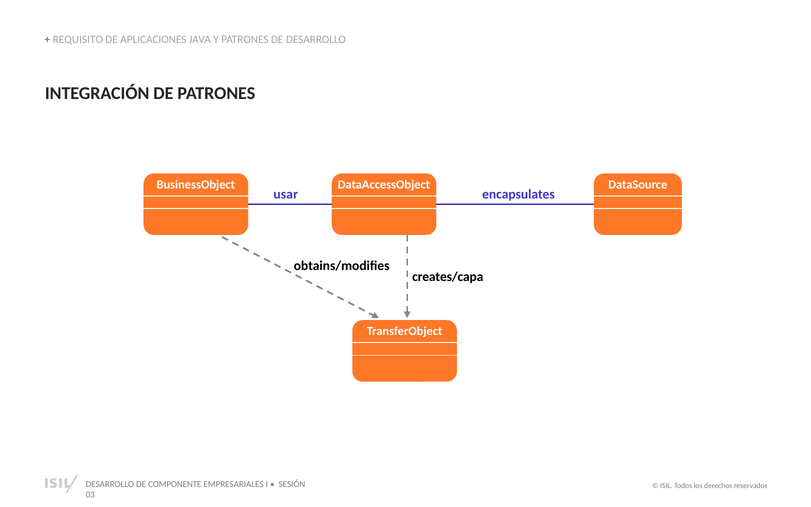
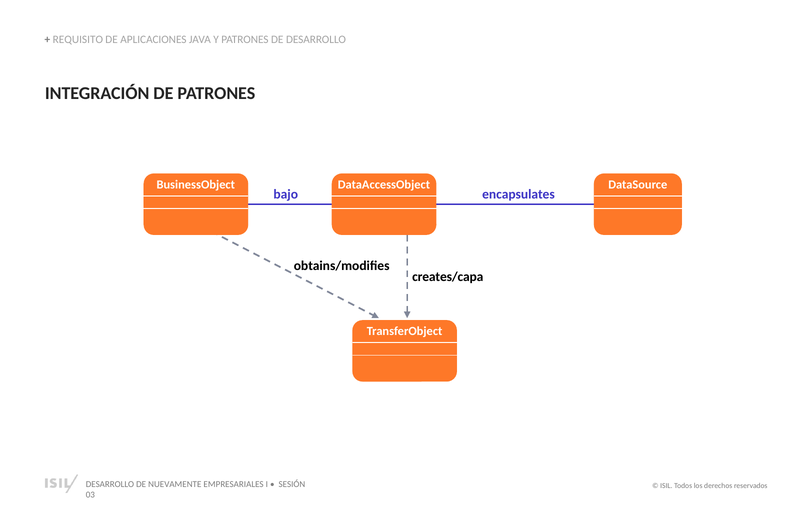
usar: usar -> bajo
COMPONENTE: COMPONENTE -> NUEVAMENTE
